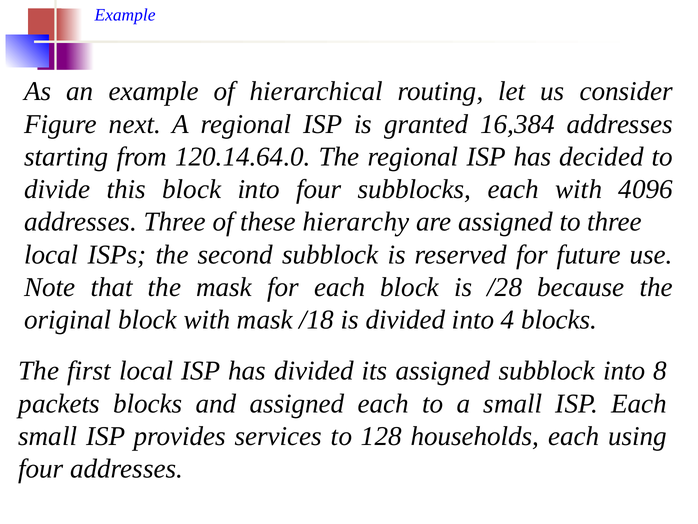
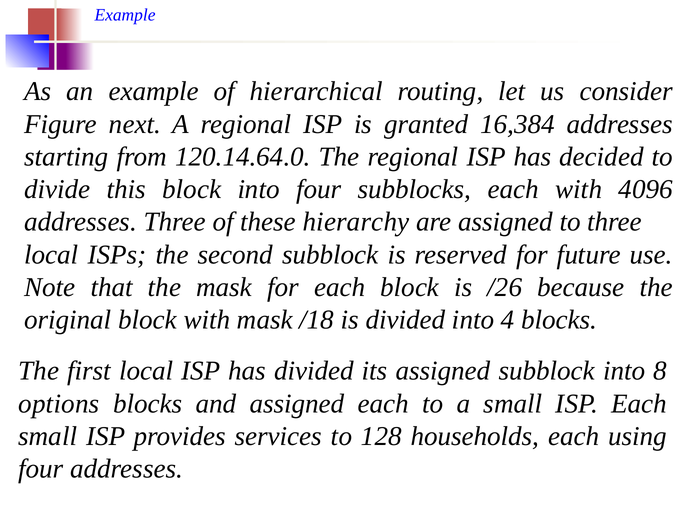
/28: /28 -> /26
packets: packets -> options
